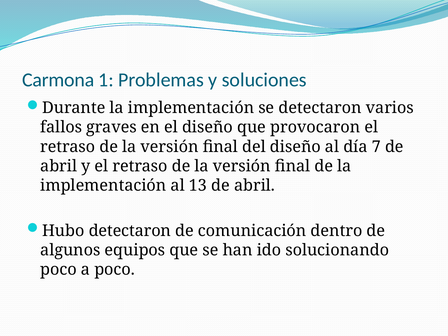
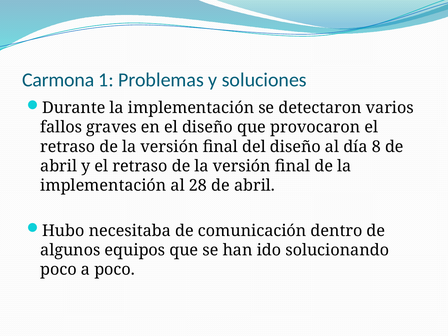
7: 7 -> 8
13: 13 -> 28
Hubo detectaron: detectaron -> necesitaba
